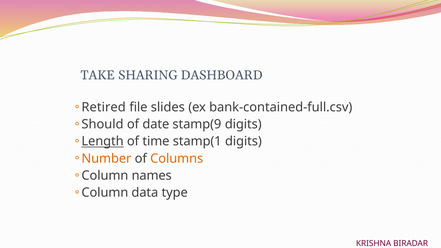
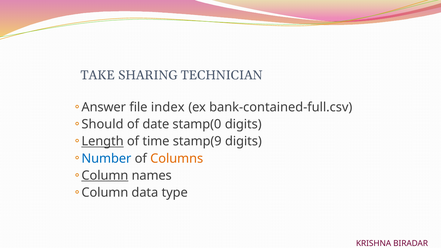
DASHBOARD: DASHBOARD -> TECHNICIAN
Retired: Retired -> Answer
slides: slides -> index
stamp(9: stamp(9 -> stamp(0
stamp(1: stamp(1 -> stamp(9
Number colour: orange -> blue
Column at (105, 176) underline: none -> present
